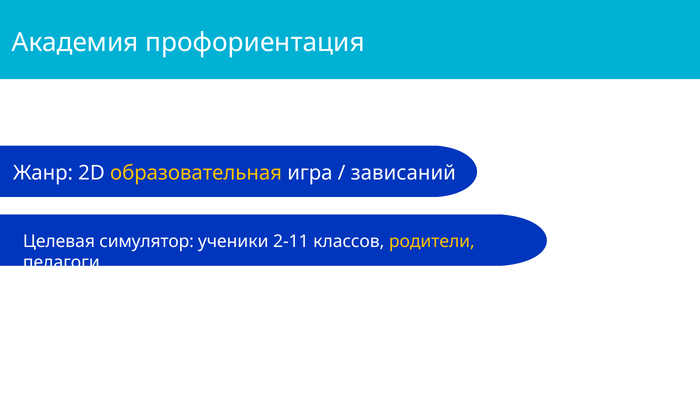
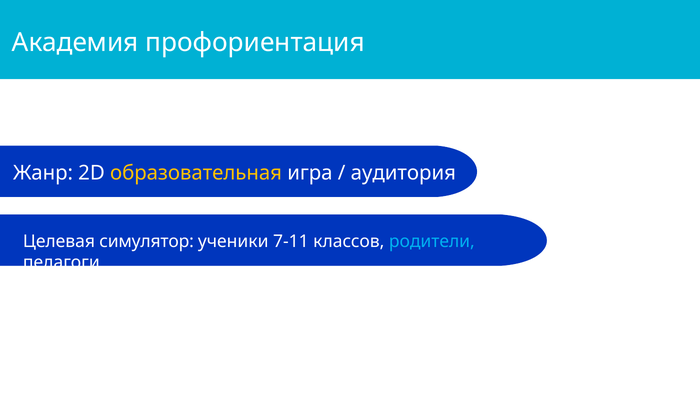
зависаний: зависаний -> аудитория
2-11: 2-11 -> 7-11
родители colour: yellow -> light blue
